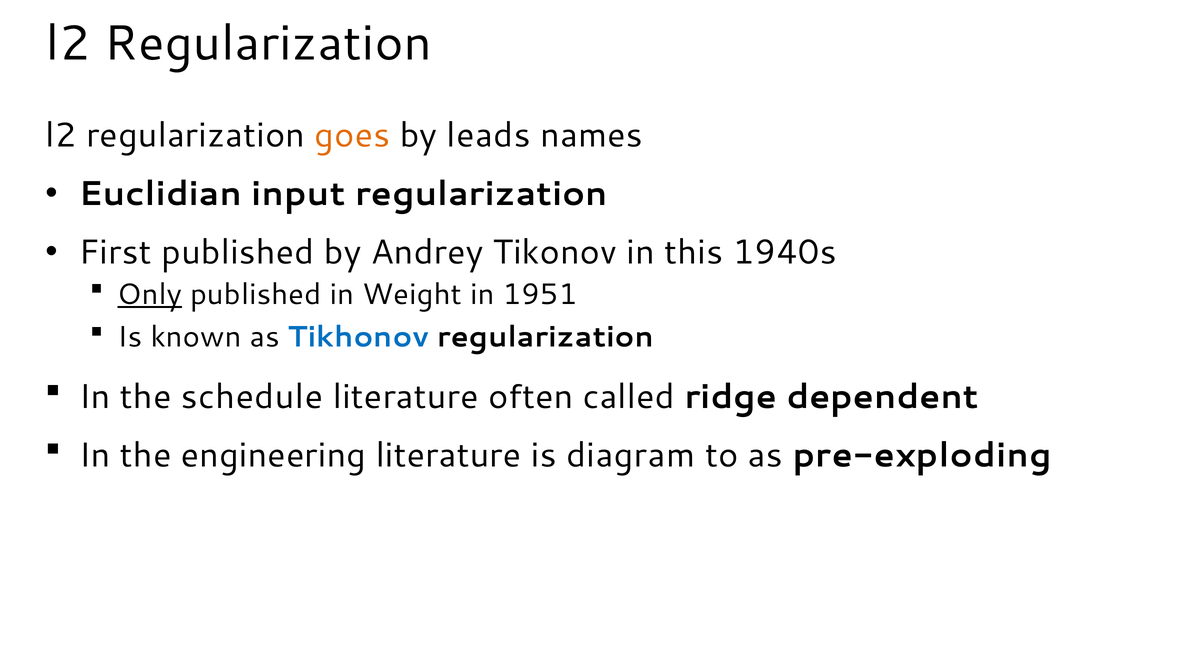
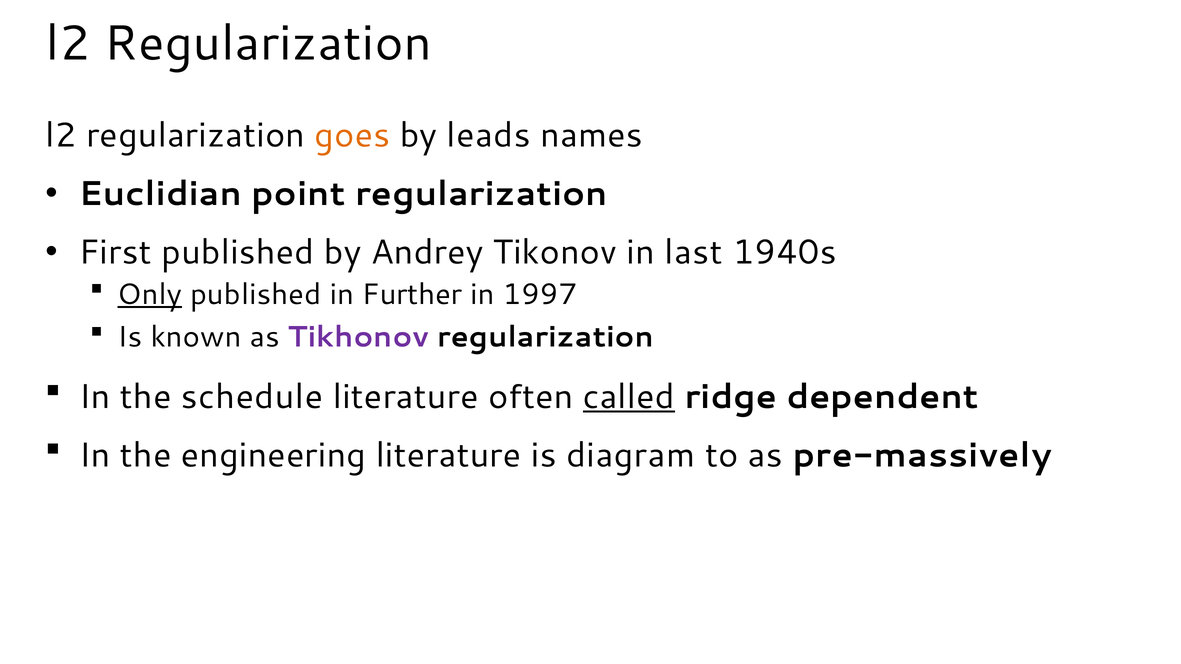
input: input -> point
this: this -> last
Weight: Weight -> Further
1951: 1951 -> 1997
Tikhonov colour: blue -> purple
called underline: none -> present
pre-exploding: pre-exploding -> pre-massively
